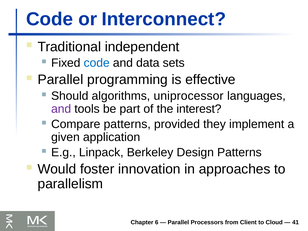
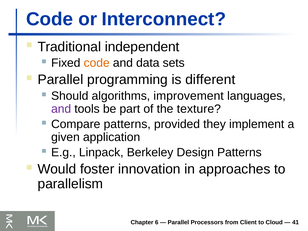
code at (97, 63) colour: blue -> orange
effective: effective -> different
uniprocessor: uniprocessor -> improvement
interest: interest -> texture
